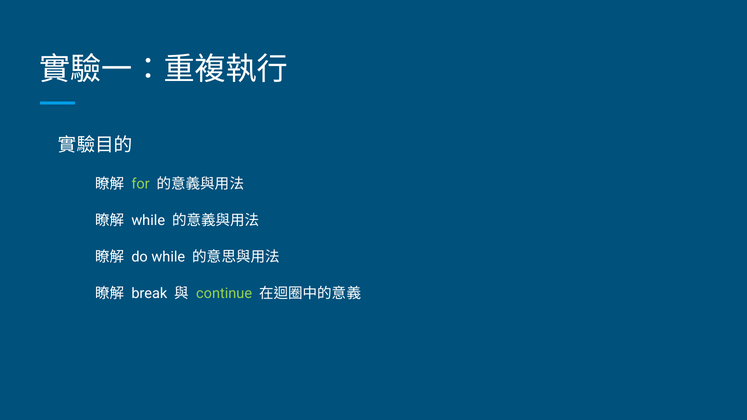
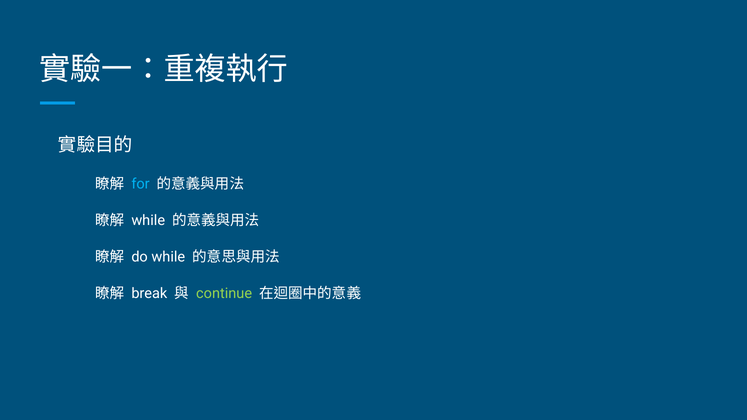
for colour: light green -> light blue
